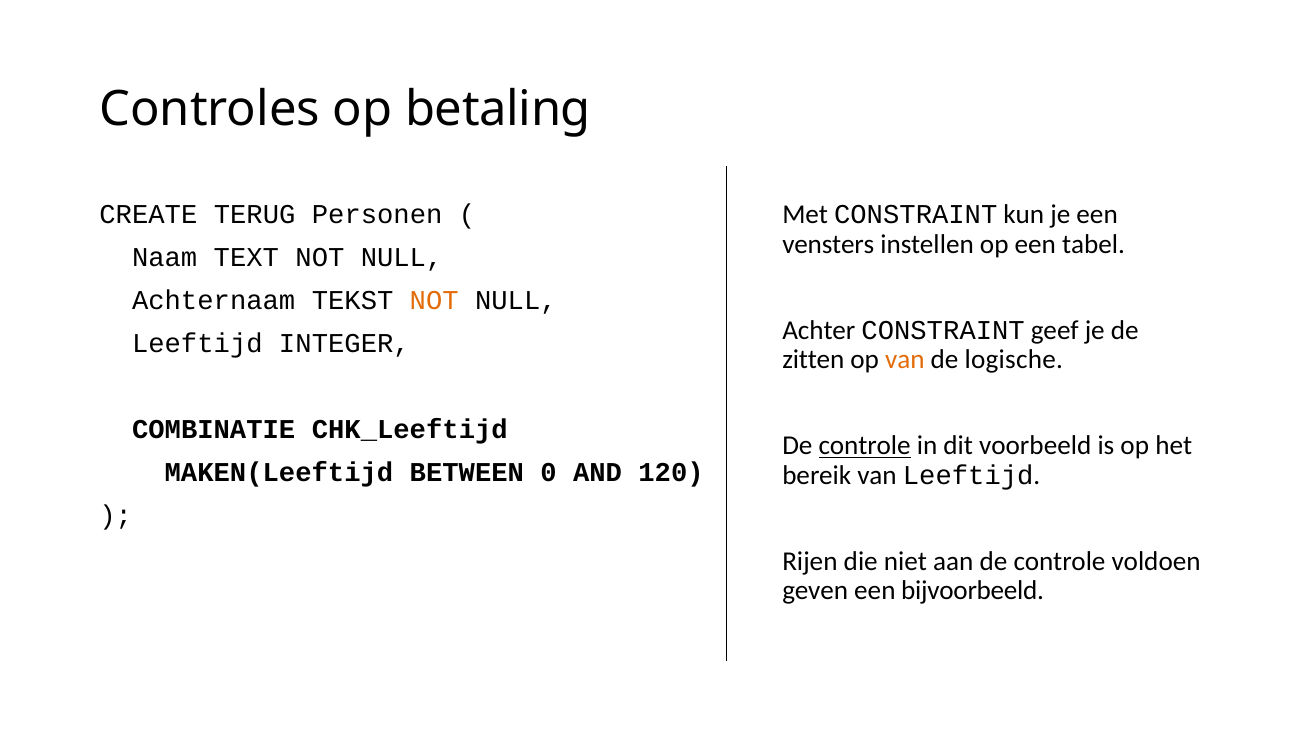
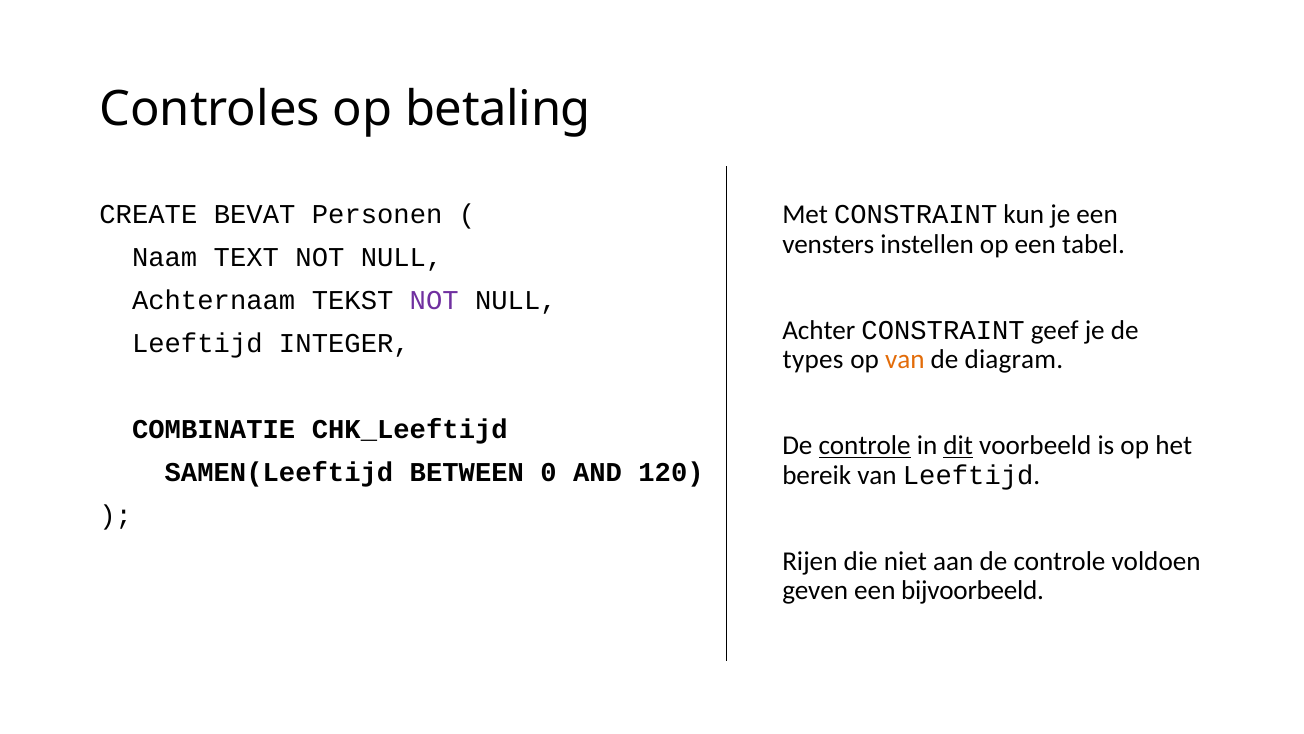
TERUG: TERUG -> BEVAT
NOT at (434, 301) colour: orange -> purple
zitten: zitten -> types
logische: logische -> diagram
dit underline: none -> present
MAKEN(Leeftijd: MAKEN(Leeftijd -> SAMEN(Leeftijd
